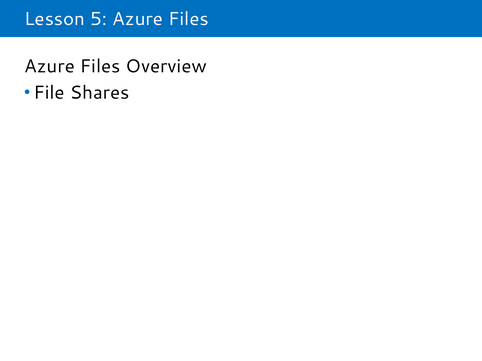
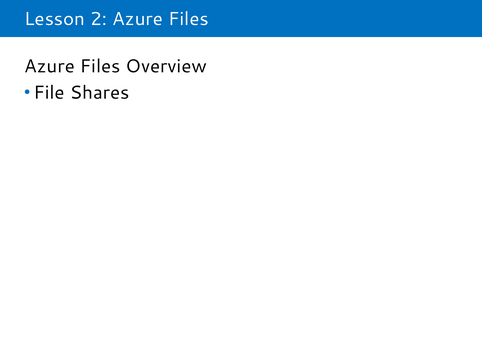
5: 5 -> 2
